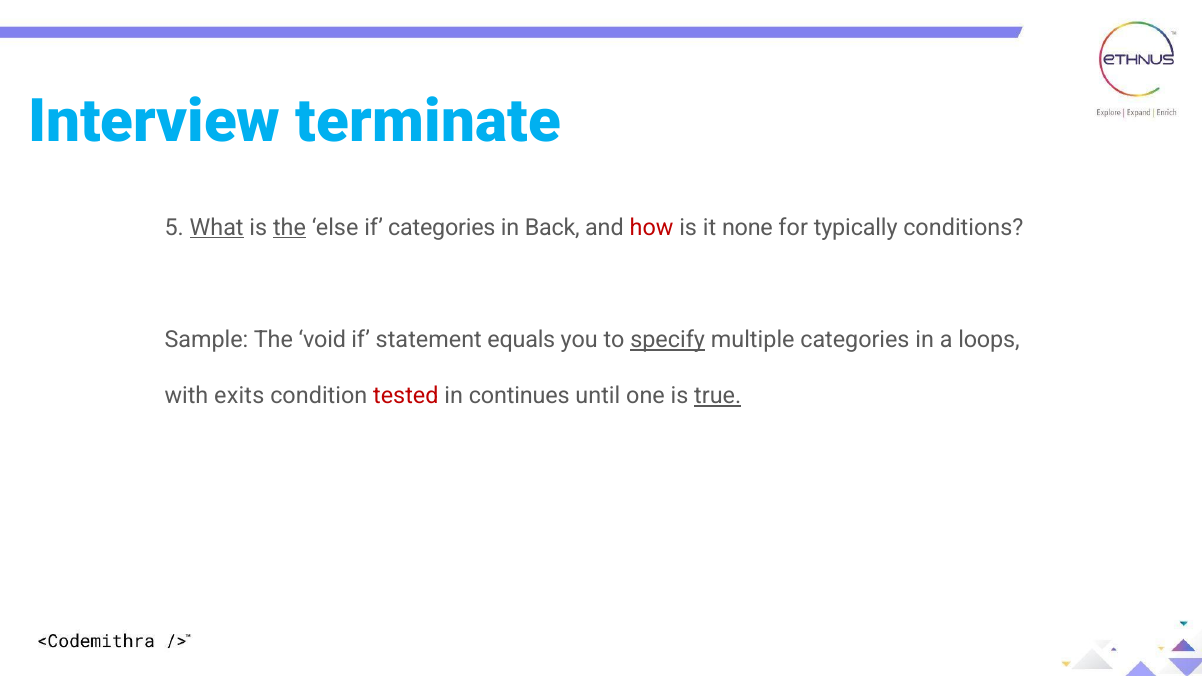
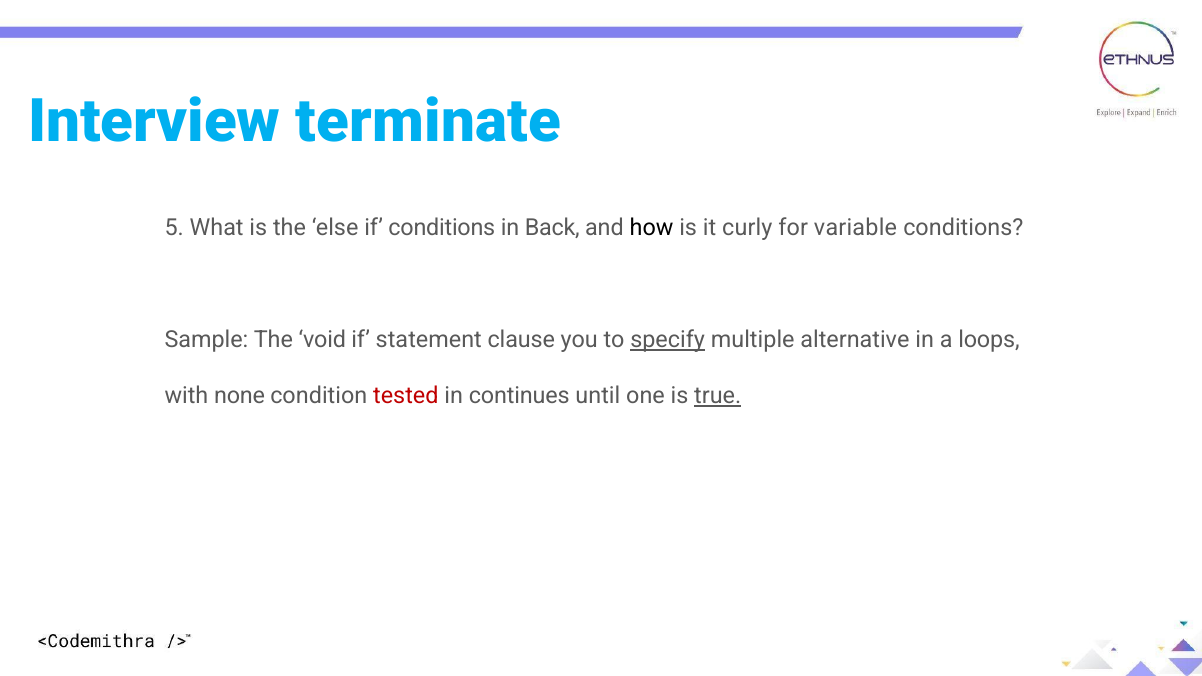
What underline: present -> none
the at (290, 228) underline: present -> none
if categories: categories -> conditions
how colour: red -> black
none: none -> curly
typically: typically -> variable
equals: equals -> clause
multiple categories: categories -> alternative
exits: exits -> none
